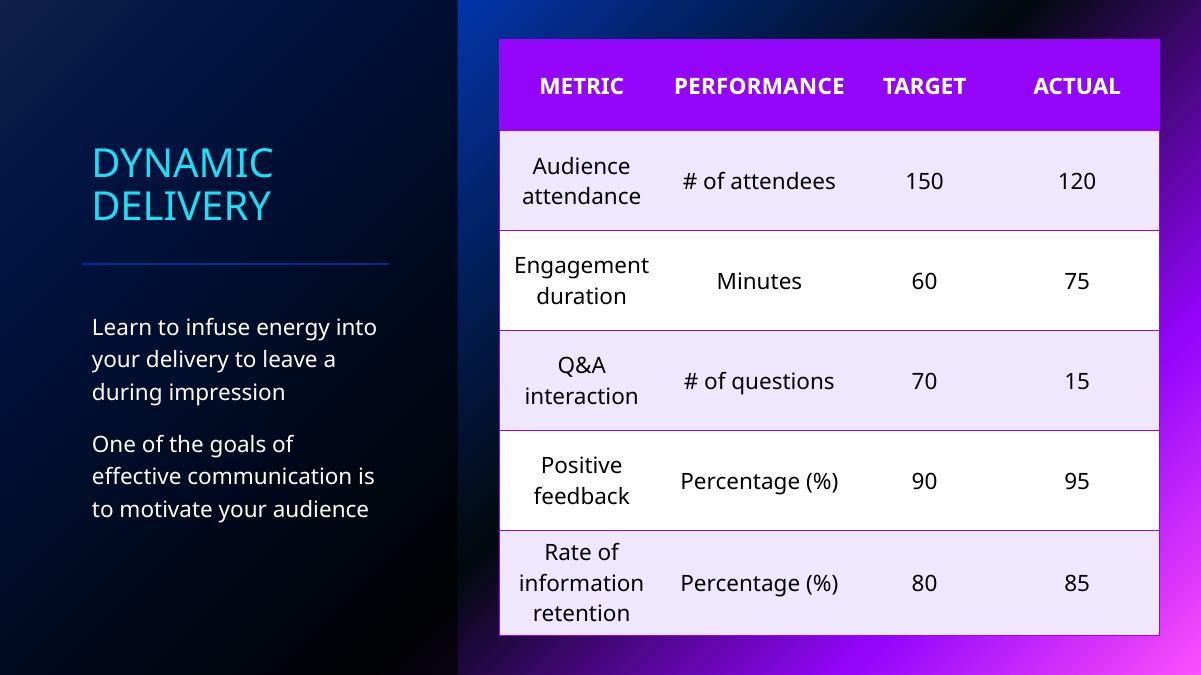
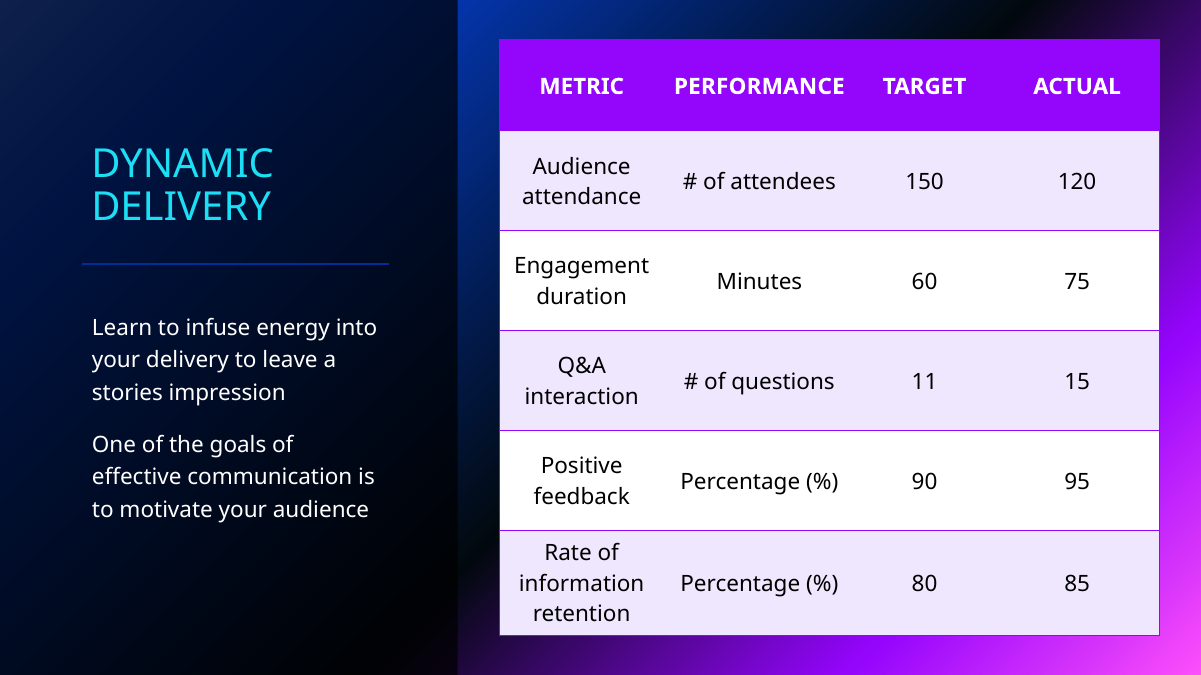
70: 70 -> 11
during: during -> stories
